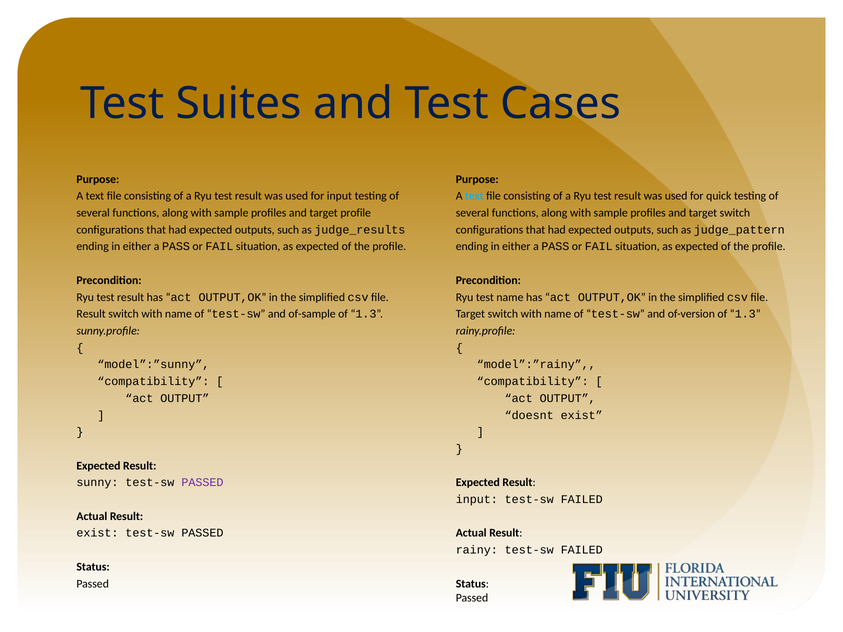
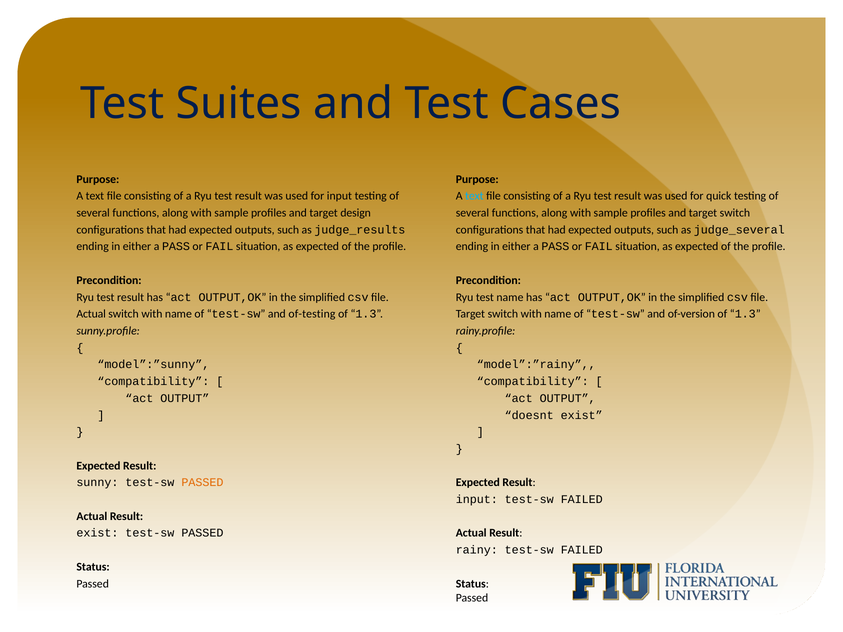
target profile: profile -> design
judge_pattern: judge_pattern -> judge_several
Result at (91, 314): Result -> Actual
of-sample: of-sample -> of-testing
PASSED at (202, 483) colour: purple -> orange
